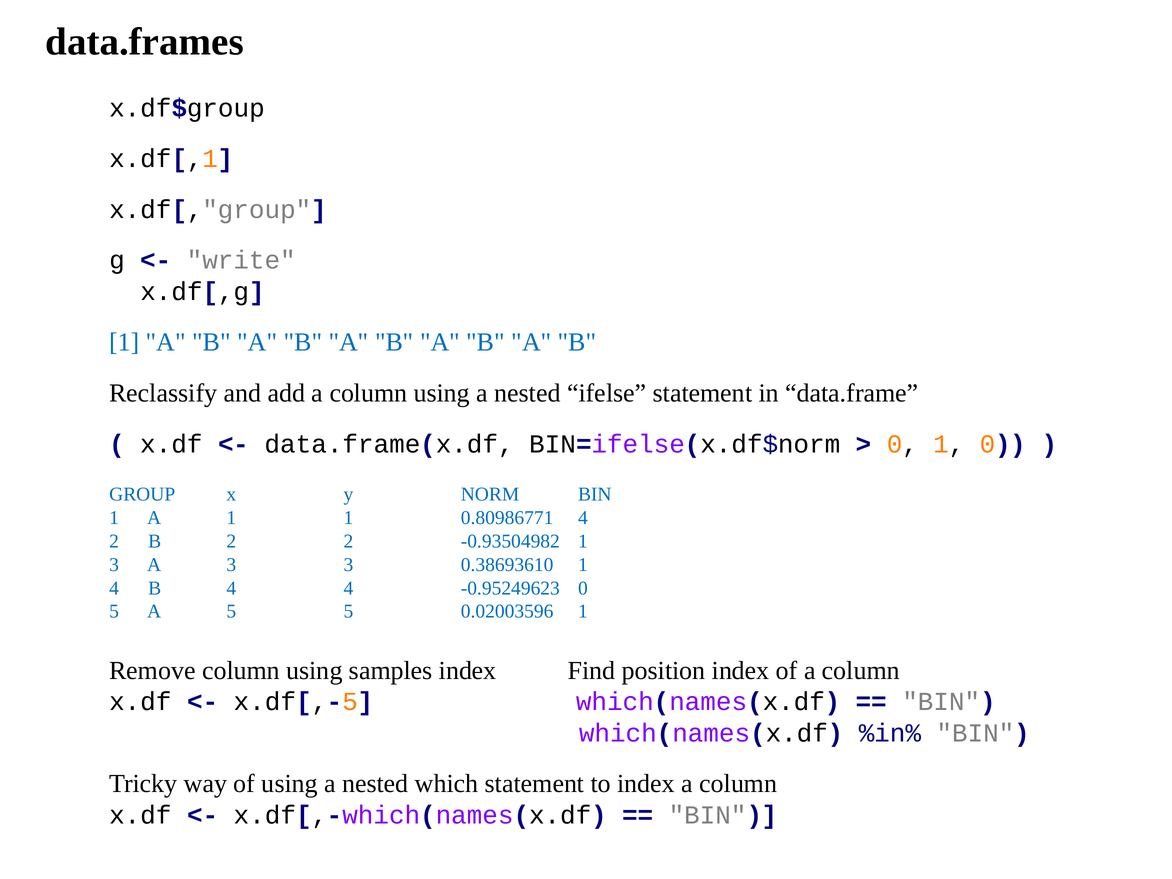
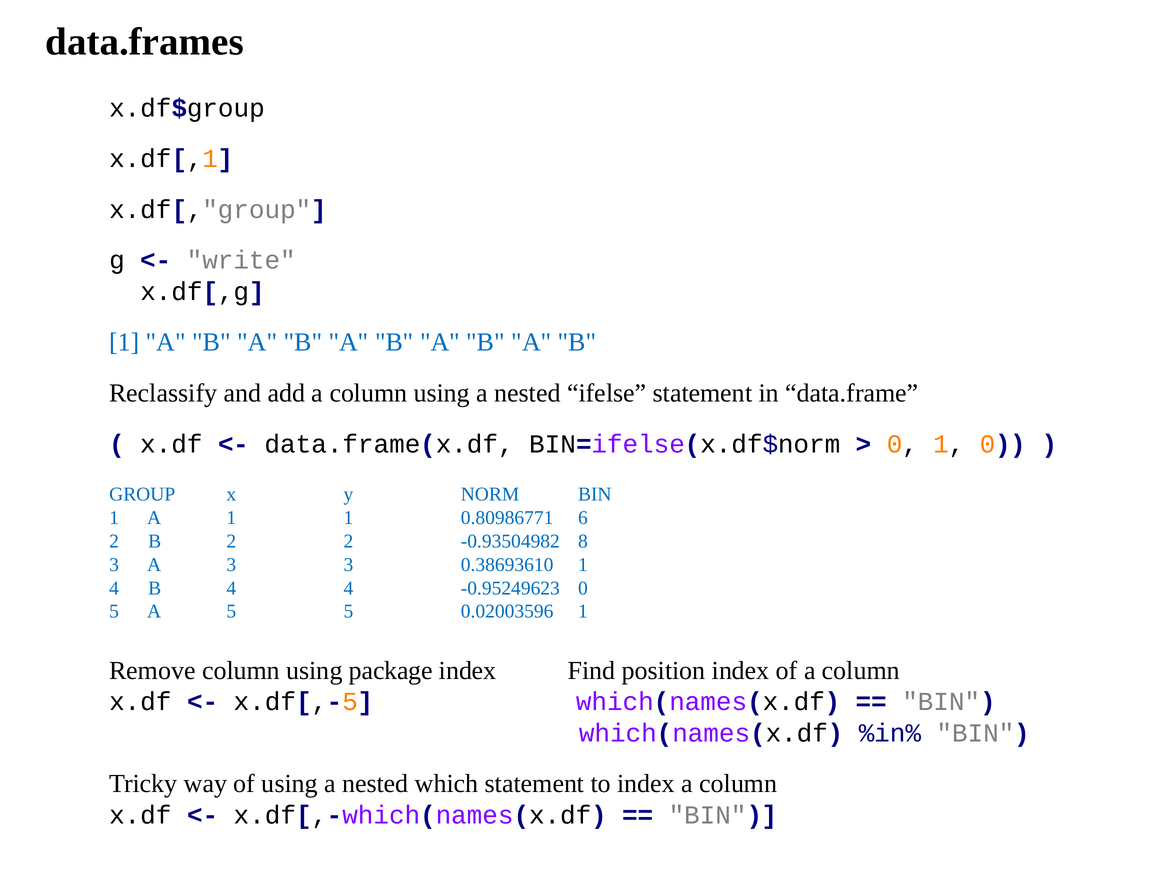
0.80986771 4: 4 -> 6
-0.93504982 1: 1 -> 8
samples: samples -> package
